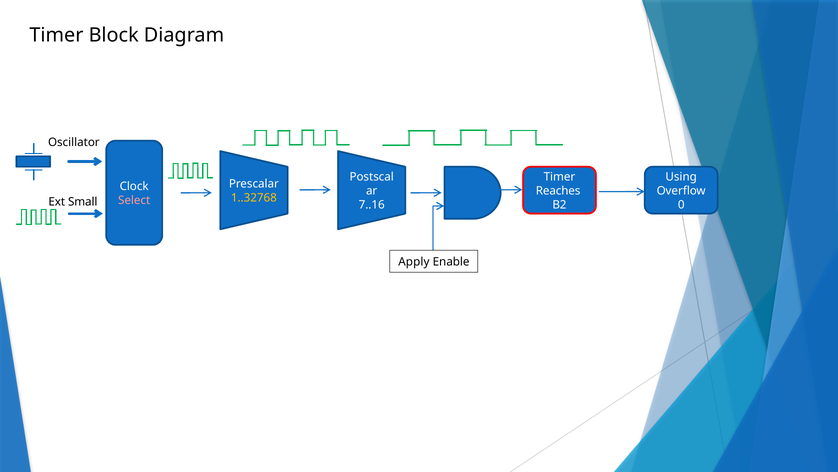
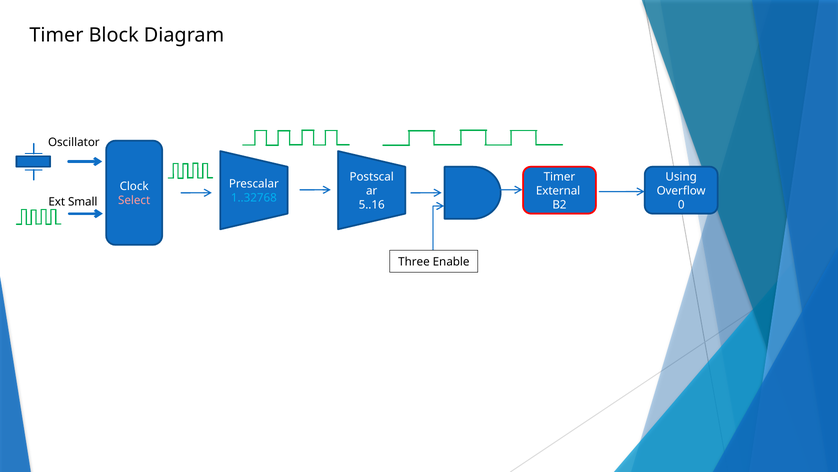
Reaches: Reaches -> External
1..32768 colour: yellow -> light blue
7..16: 7..16 -> 5..16
Apply: Apply -> Three
